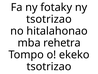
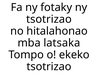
rehetra: rehetra -> latsaka
